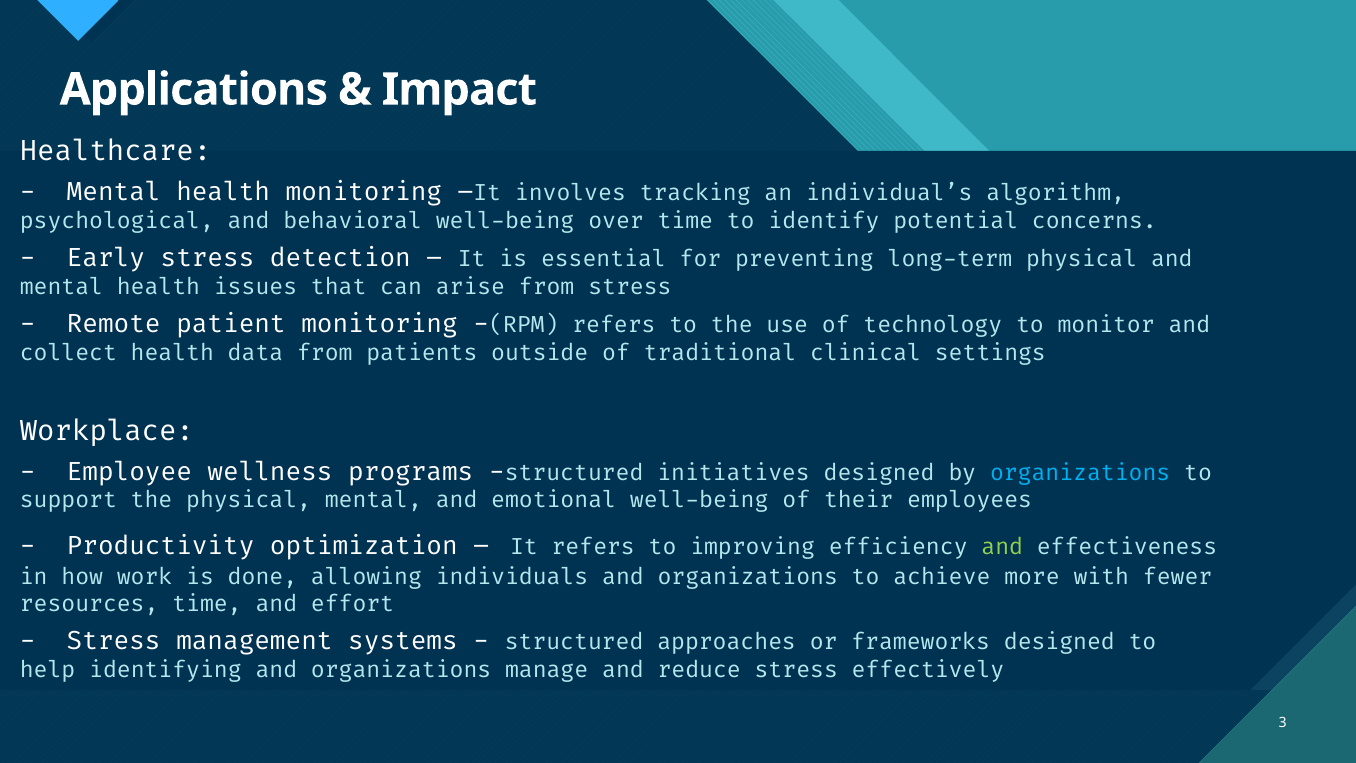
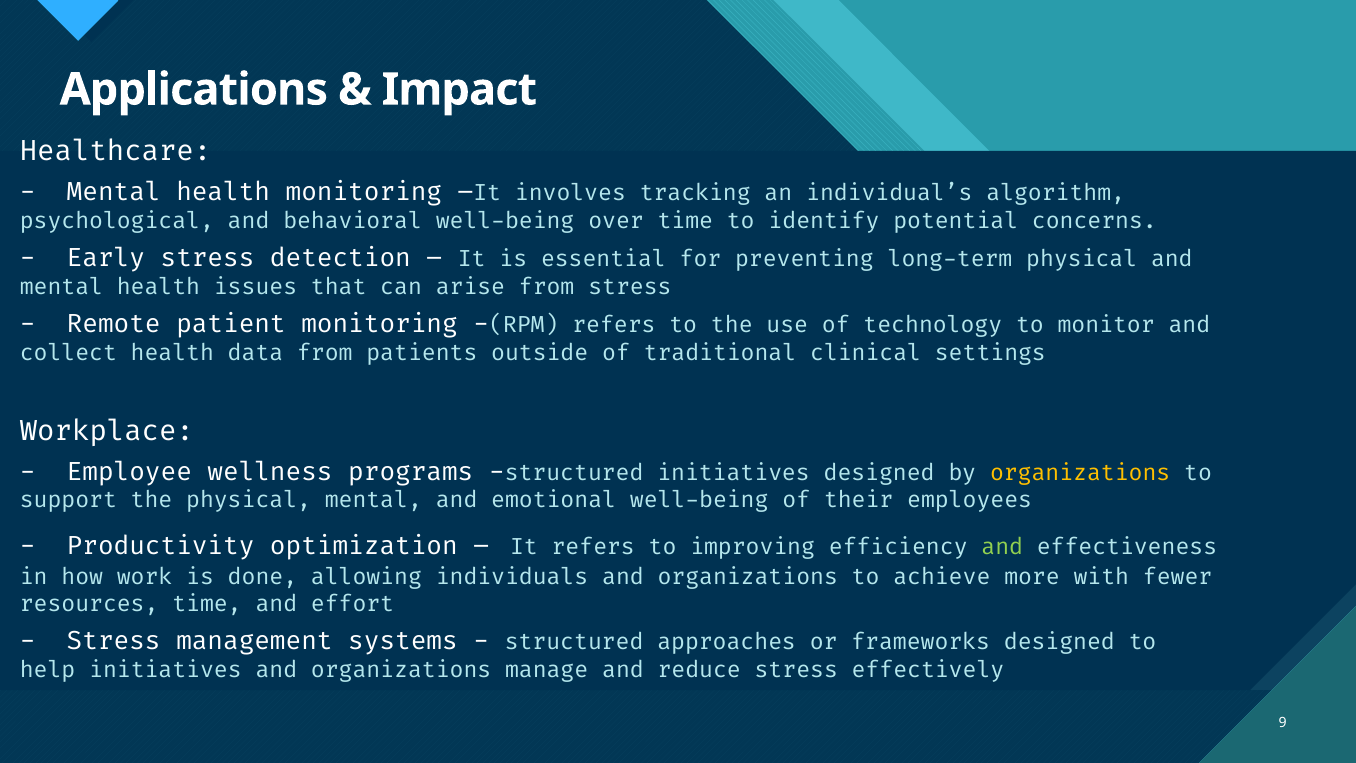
organizations at (1080, 473) colour: light blue -> yellow
help identifying: identifying -> initiatives
3: 3 -> 9
